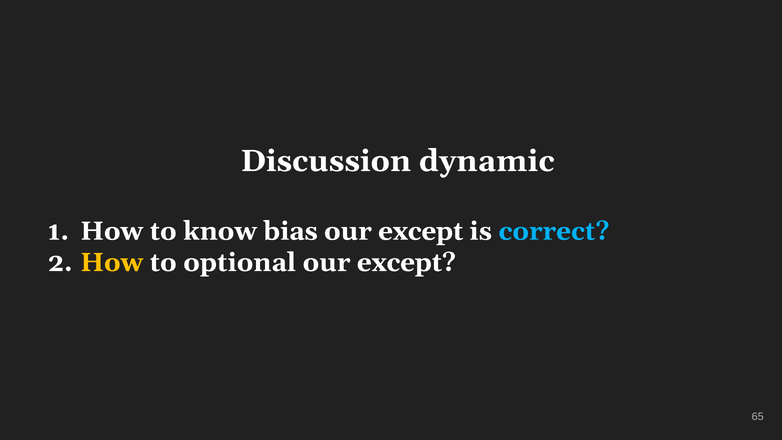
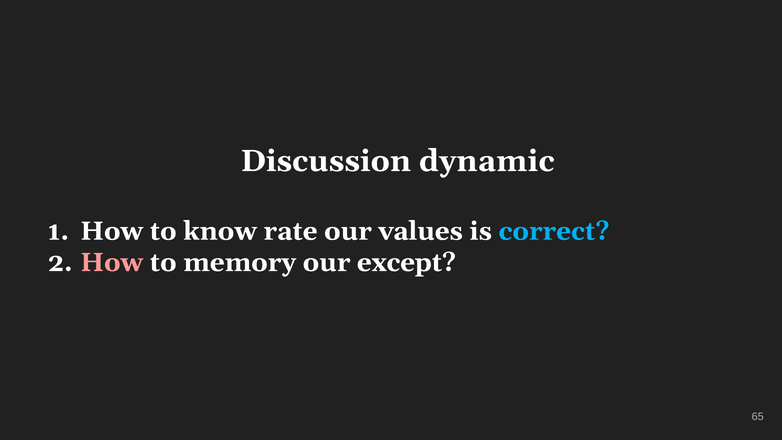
bias: bias -> rate
except at (421, 231): except -> values
How at (112, 262) colour: yellow -> pink
optional: optional -> memory
